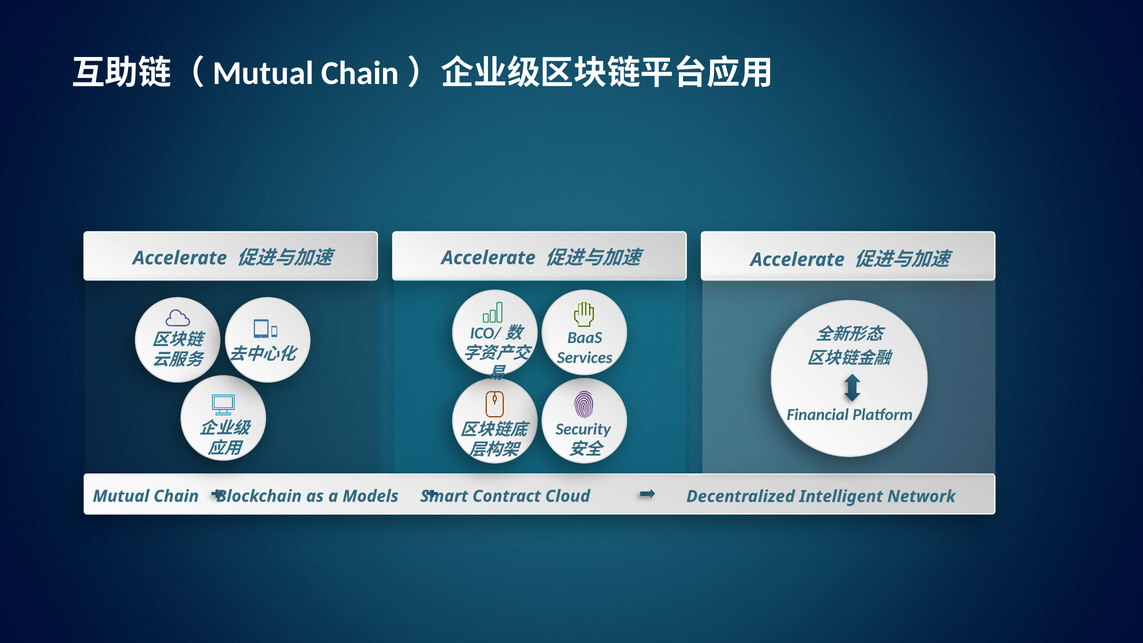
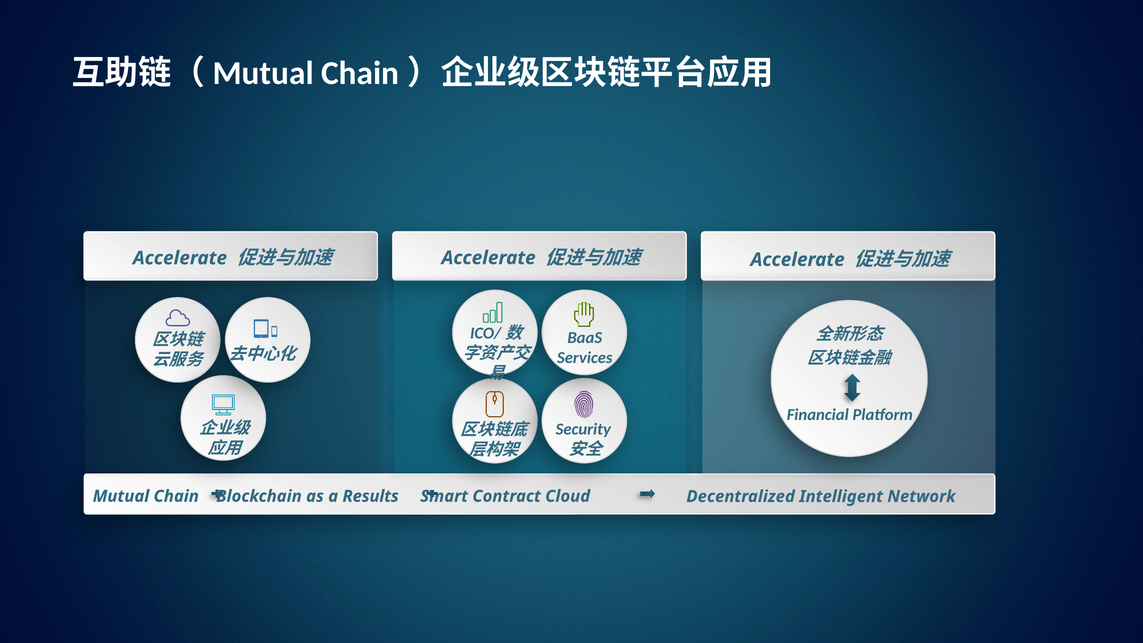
Models: Models -> Results
